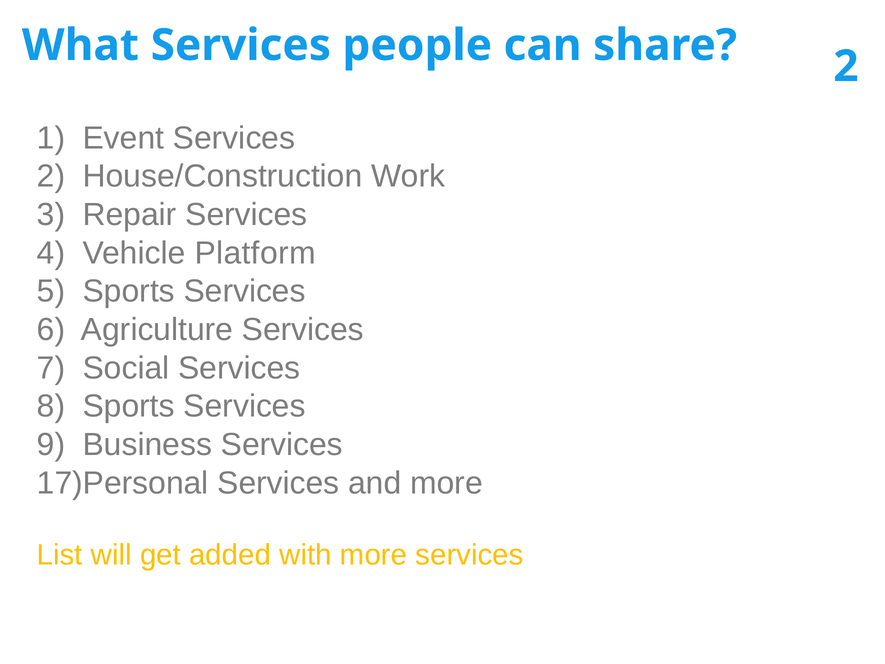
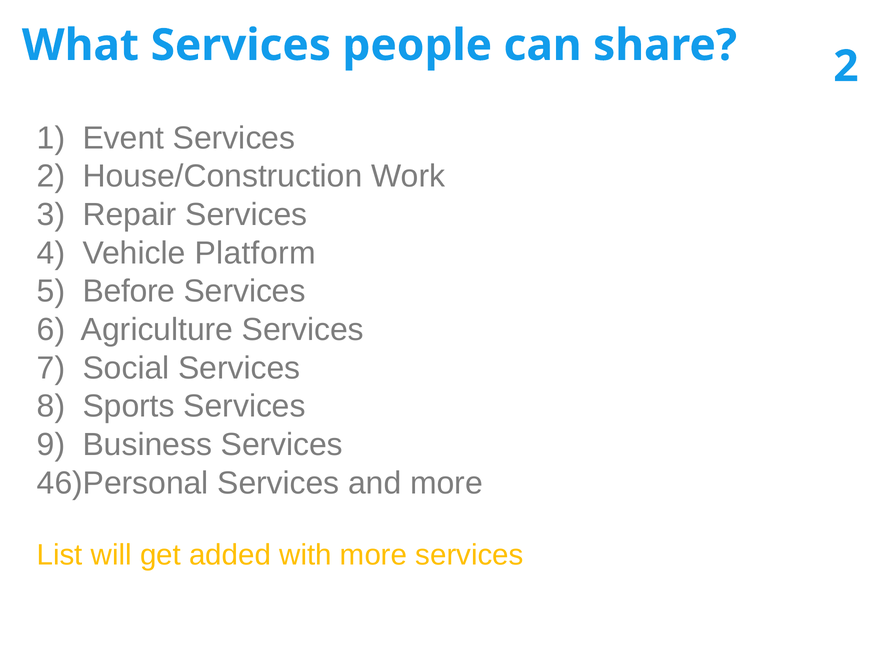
5 Sports: Sports -> Before
17)Personal: 17)Personal -> 46)Personal
